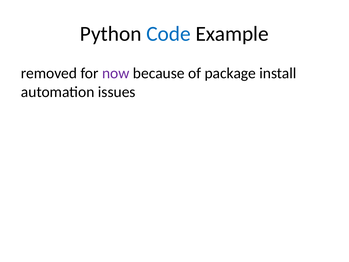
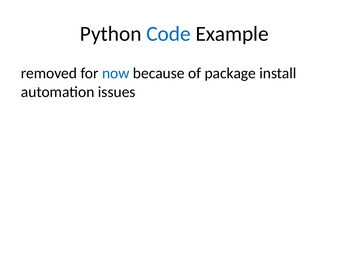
now colour: purple -> blue
